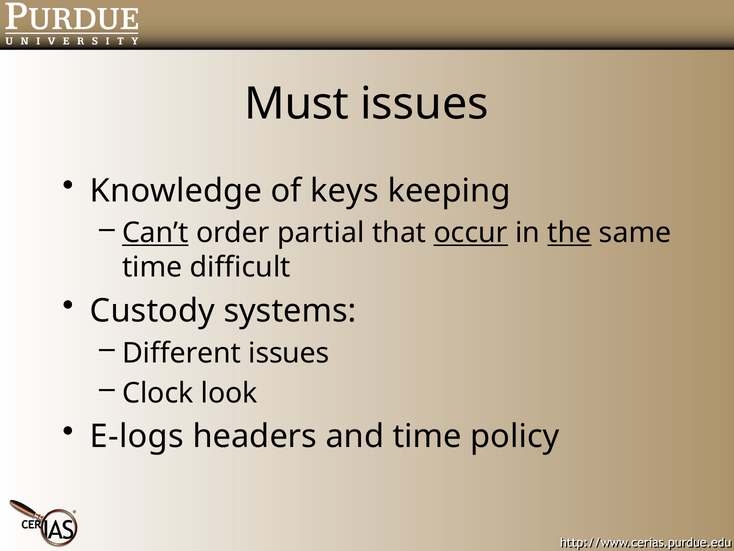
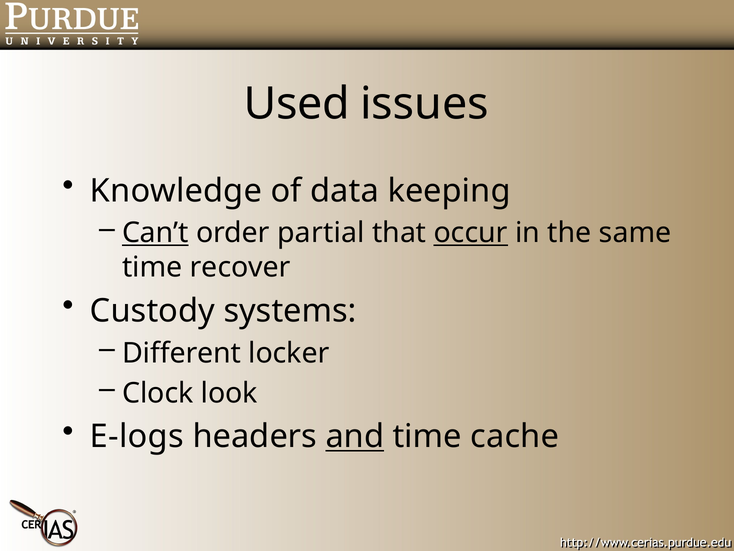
Must: Must -> Used
keys: keys -> data
the underline: present -> none
difficult: difficult -> recover
Different issues: issues -> locker
and underline: none -> present
policy: policy -> cache
